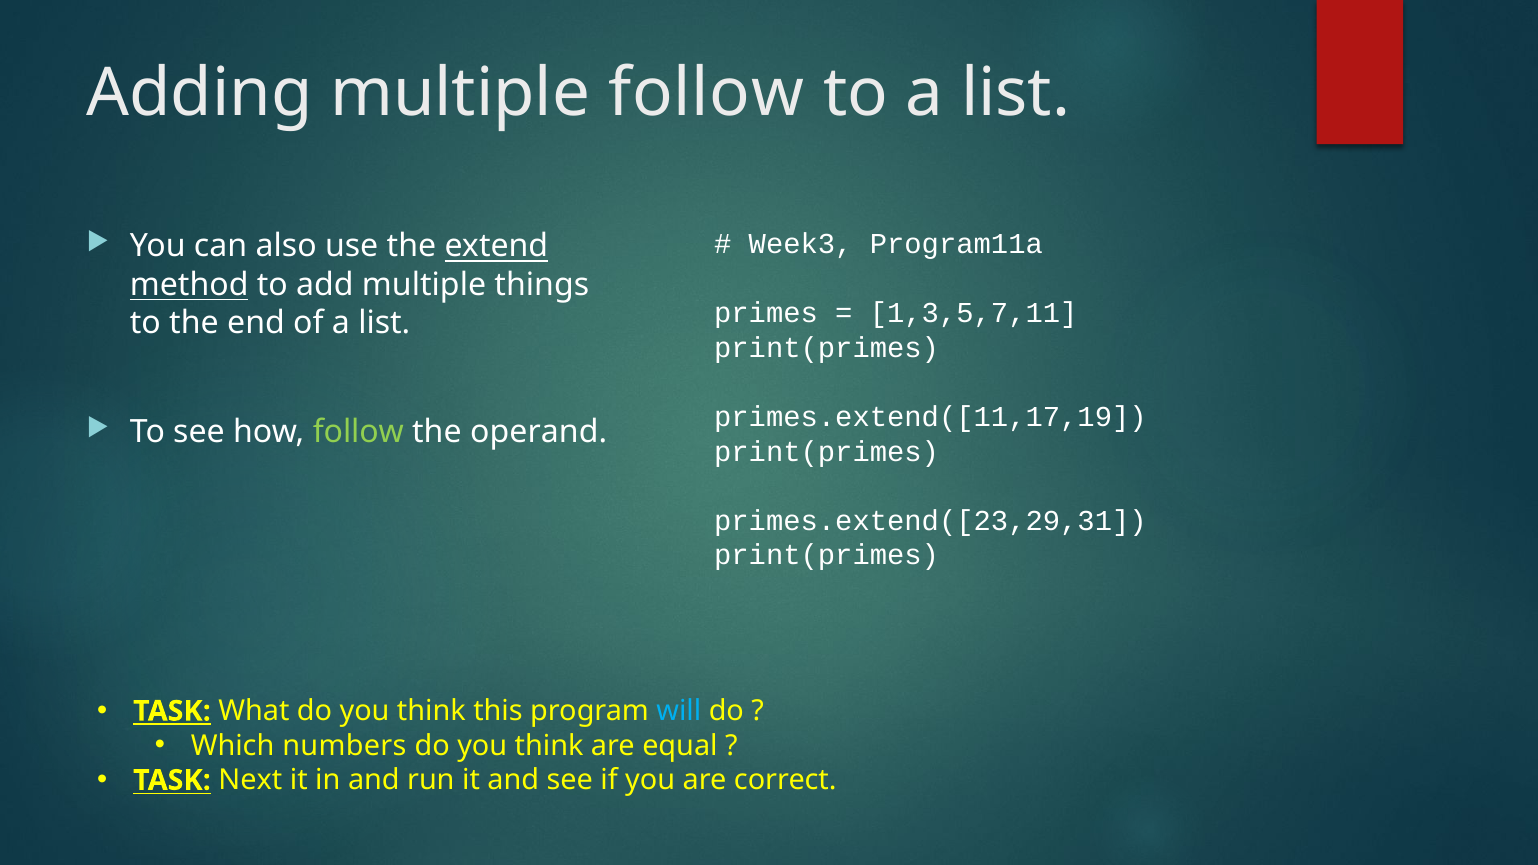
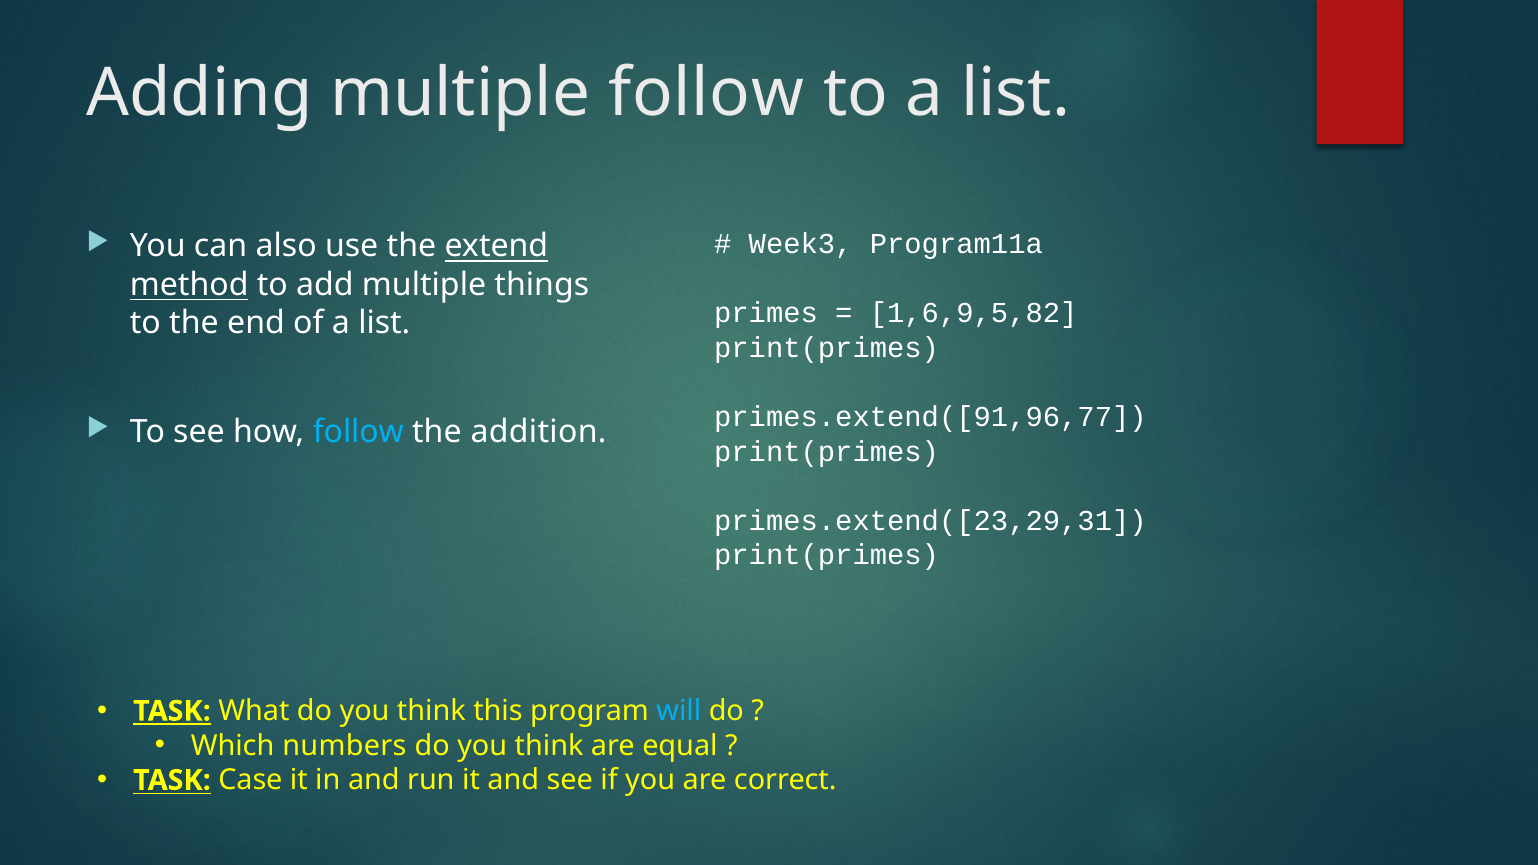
1,3,5,7,11: 1,3,5,7,11 -> 1,6,9,5,82
primes.extend([11,17,19: primes.extend([11,17,19 -> primes.extend([91,96,77
follow at (358, 432) colour: light green -> light blue
operand: operand -> addition
Next: Next -> Case
